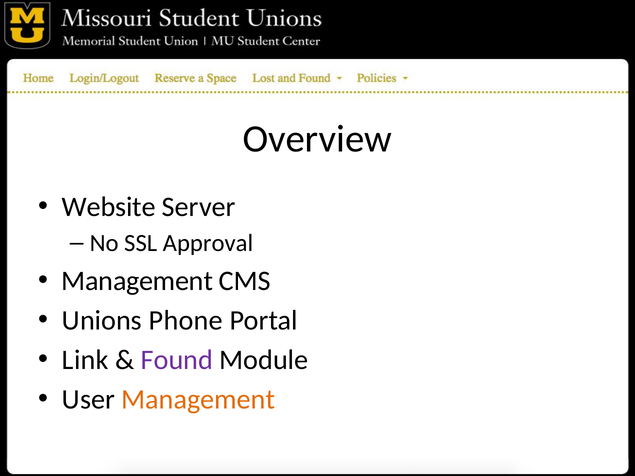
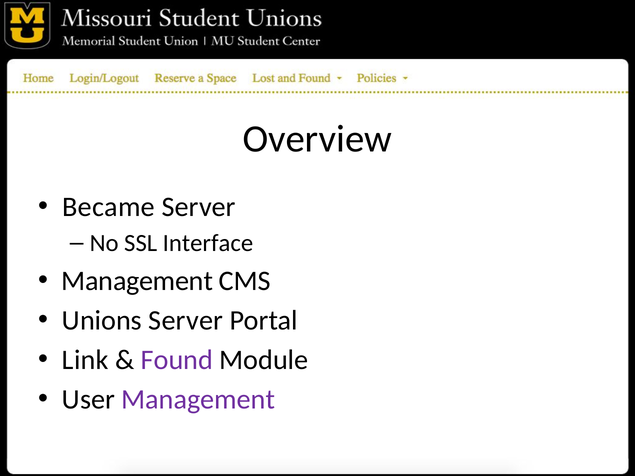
Website: Website -> Became
Approval: Approval -> Interface
Unions Phone: Phone -> Server
Management at (198, 400) colour: orange -> purple
